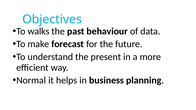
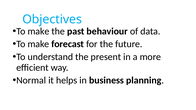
walks at (38, 31): walks -> make
